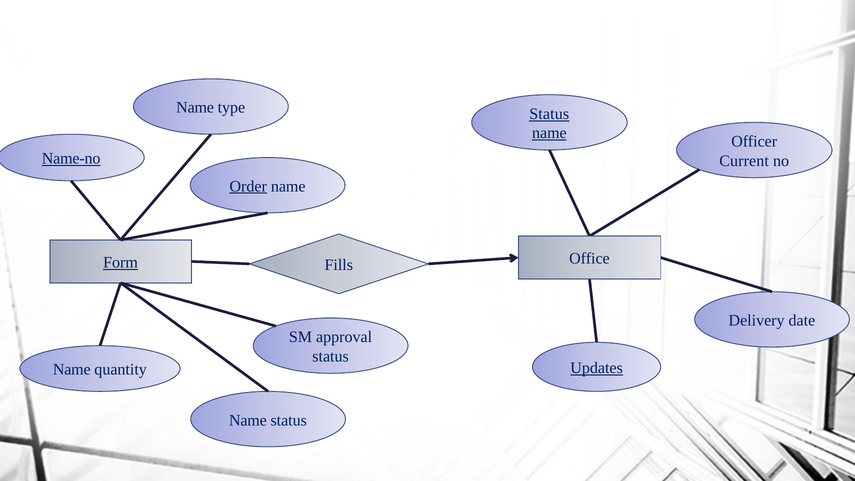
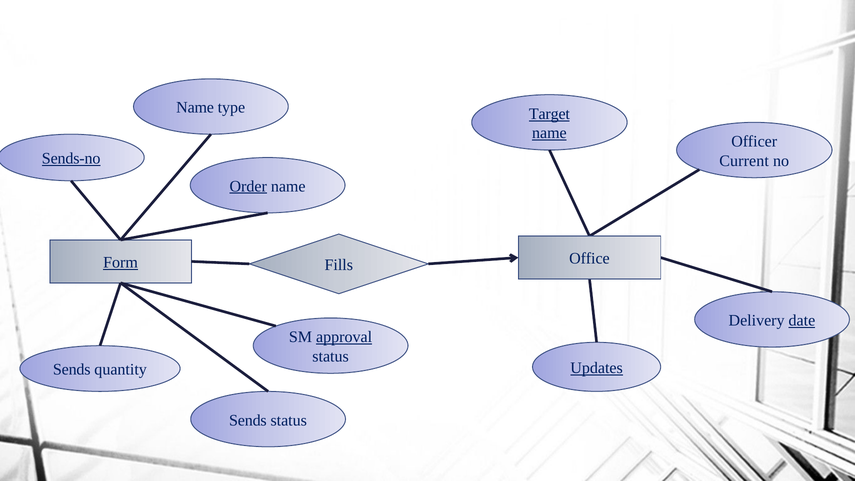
Status at (549, 114): Status -> Target
Name-no: Name-no -> Sends-no
date underline: none -> present
approval underline: none -> present
Name at (72, 370): Name -> Sends
Name at (248, 420): Name -> Sends
